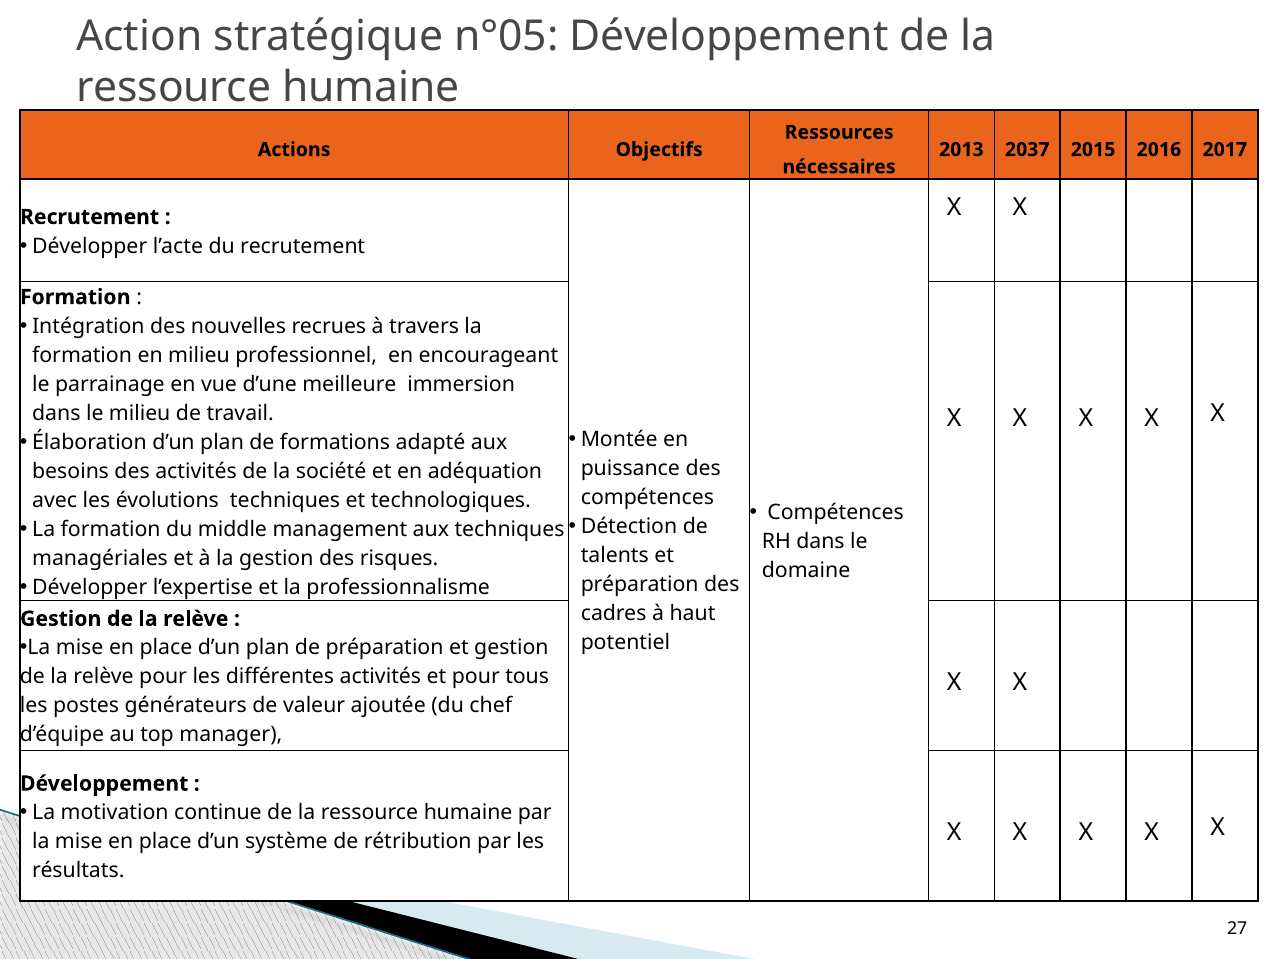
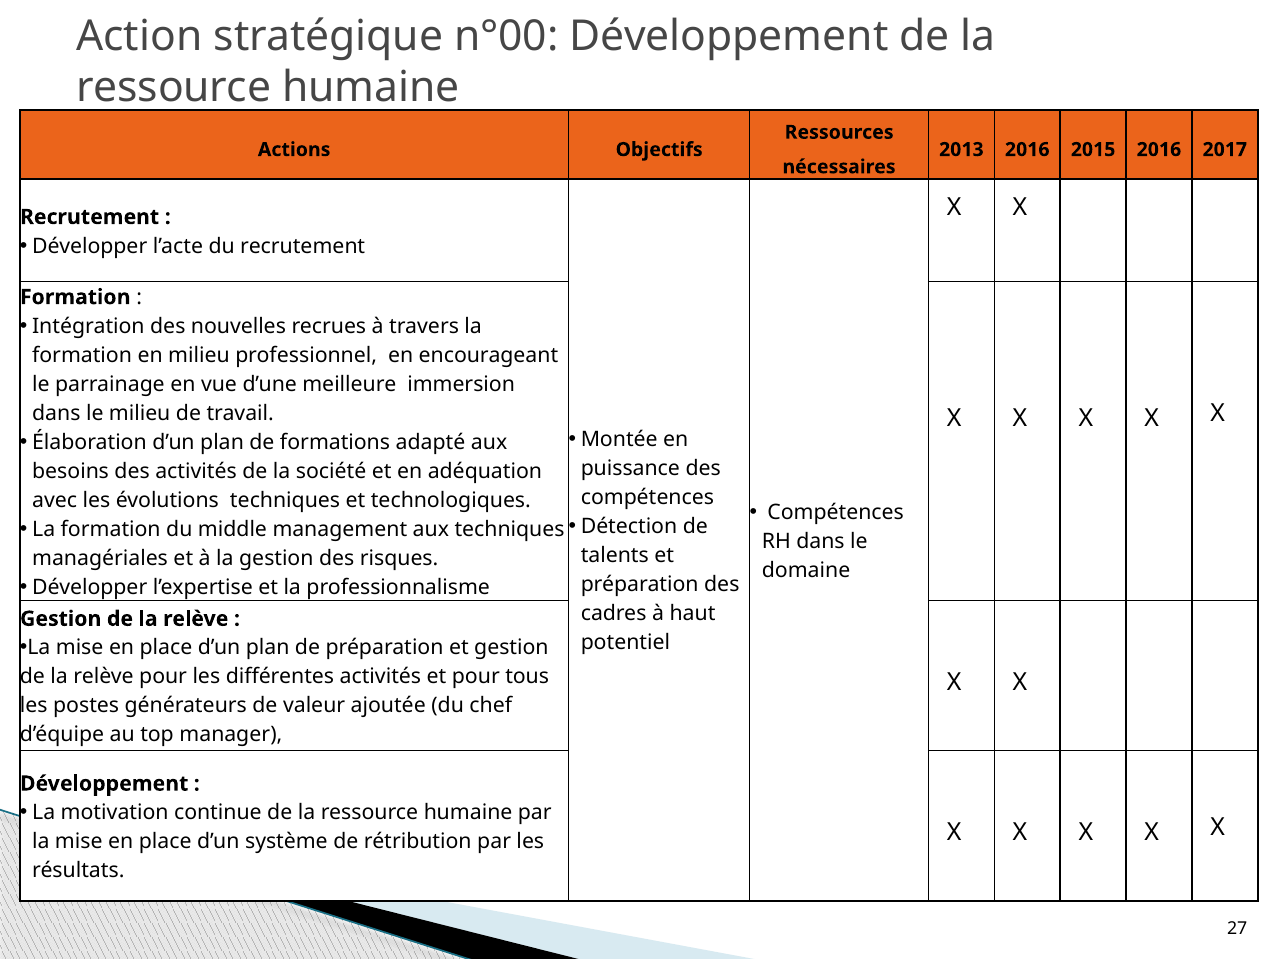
n°05: n°05 -> n°00
2013 2037: 2037 -> 2016
